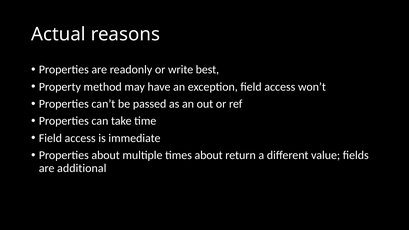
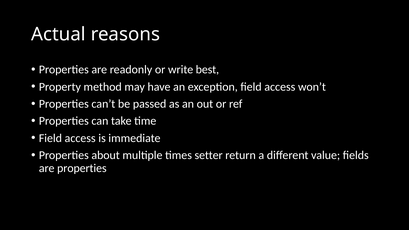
times about: about -> setter
are additional: additional -> properties
